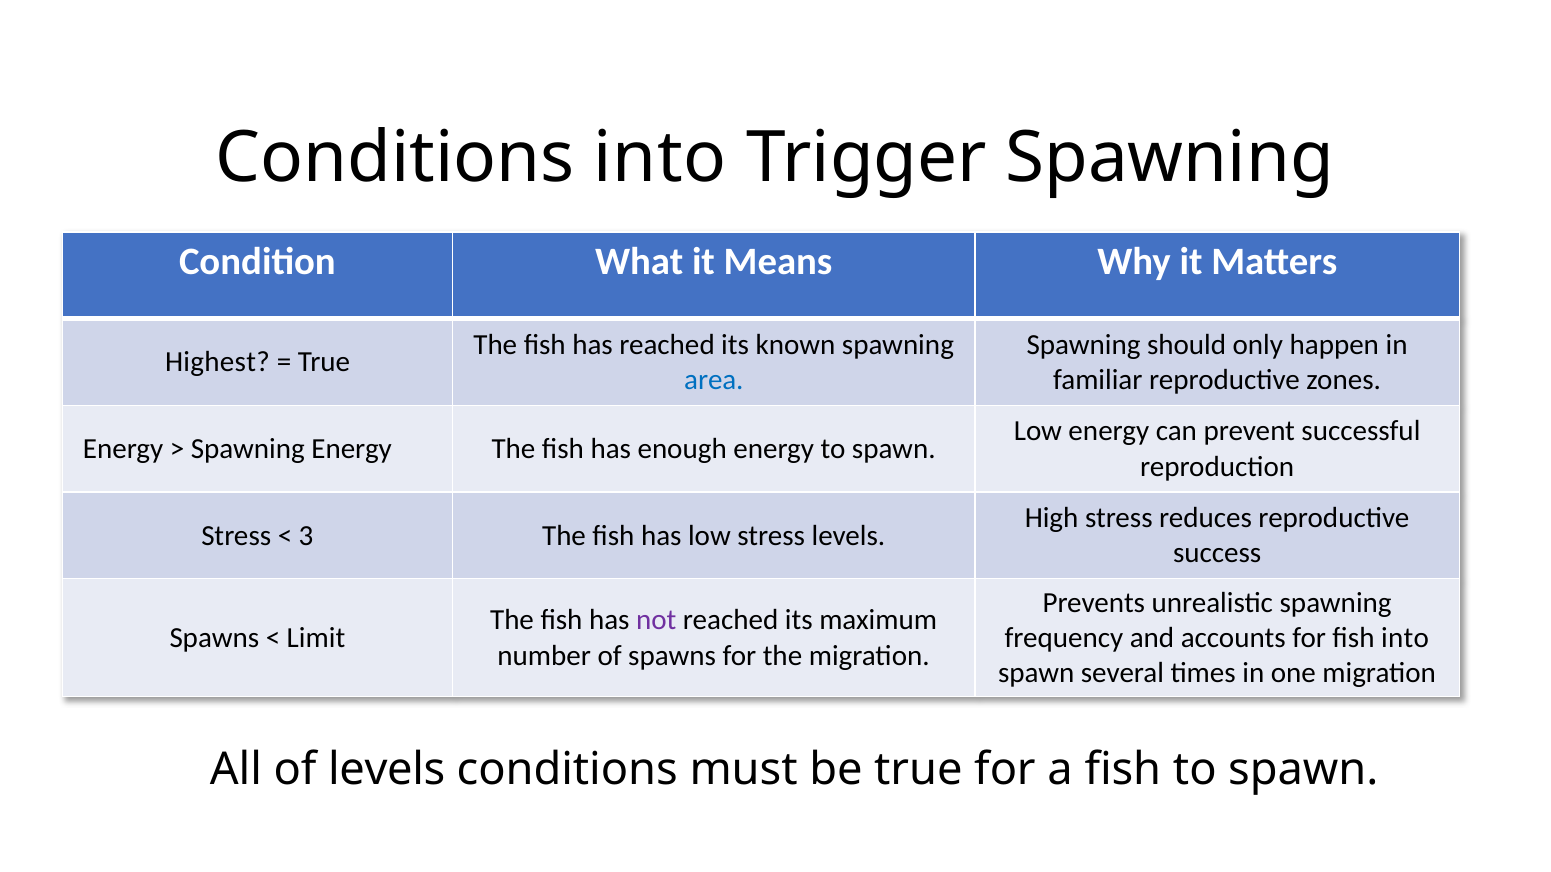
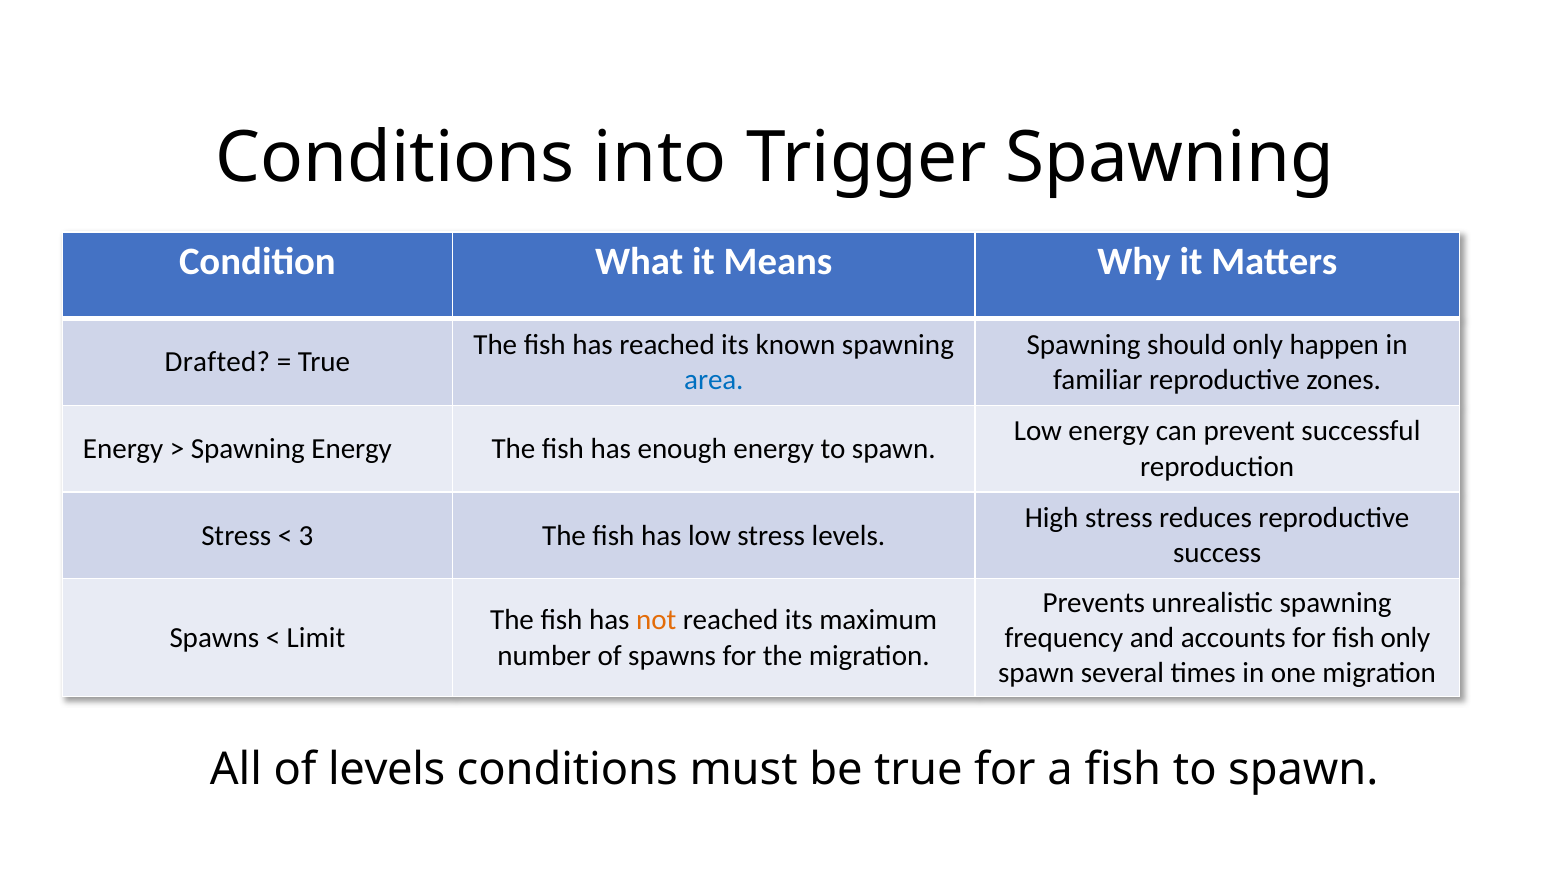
Highest: Highest -> Drafted
not colour: purple -> orange
fish into: into -> only
